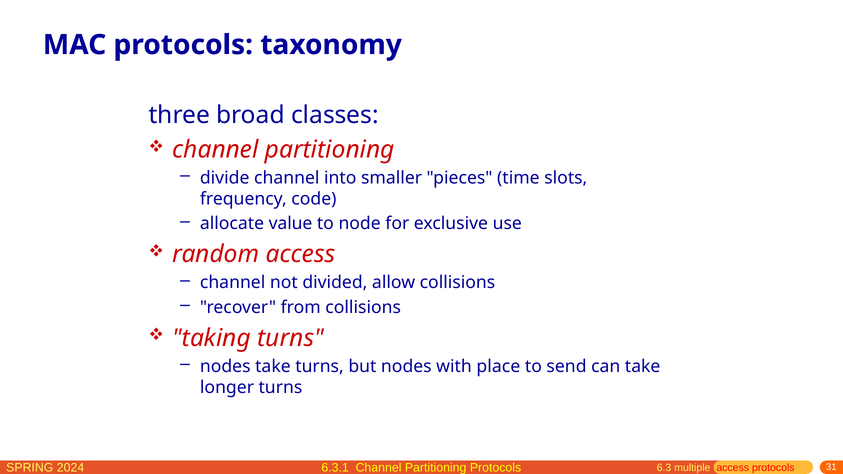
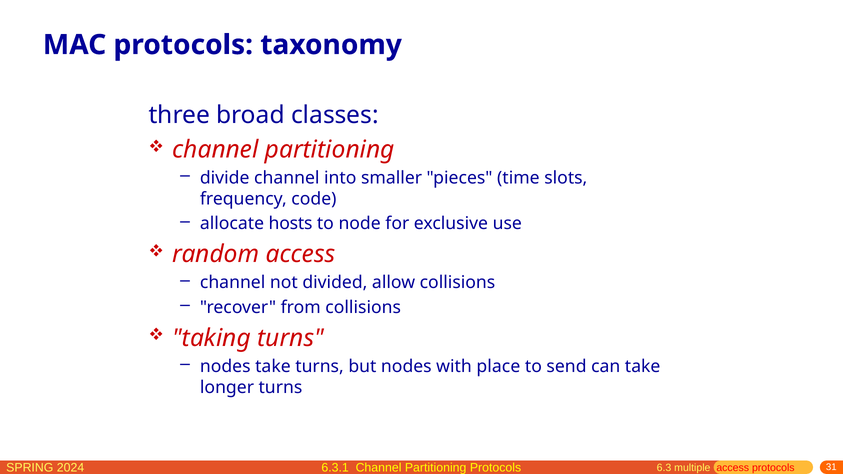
value: value -> hosts
